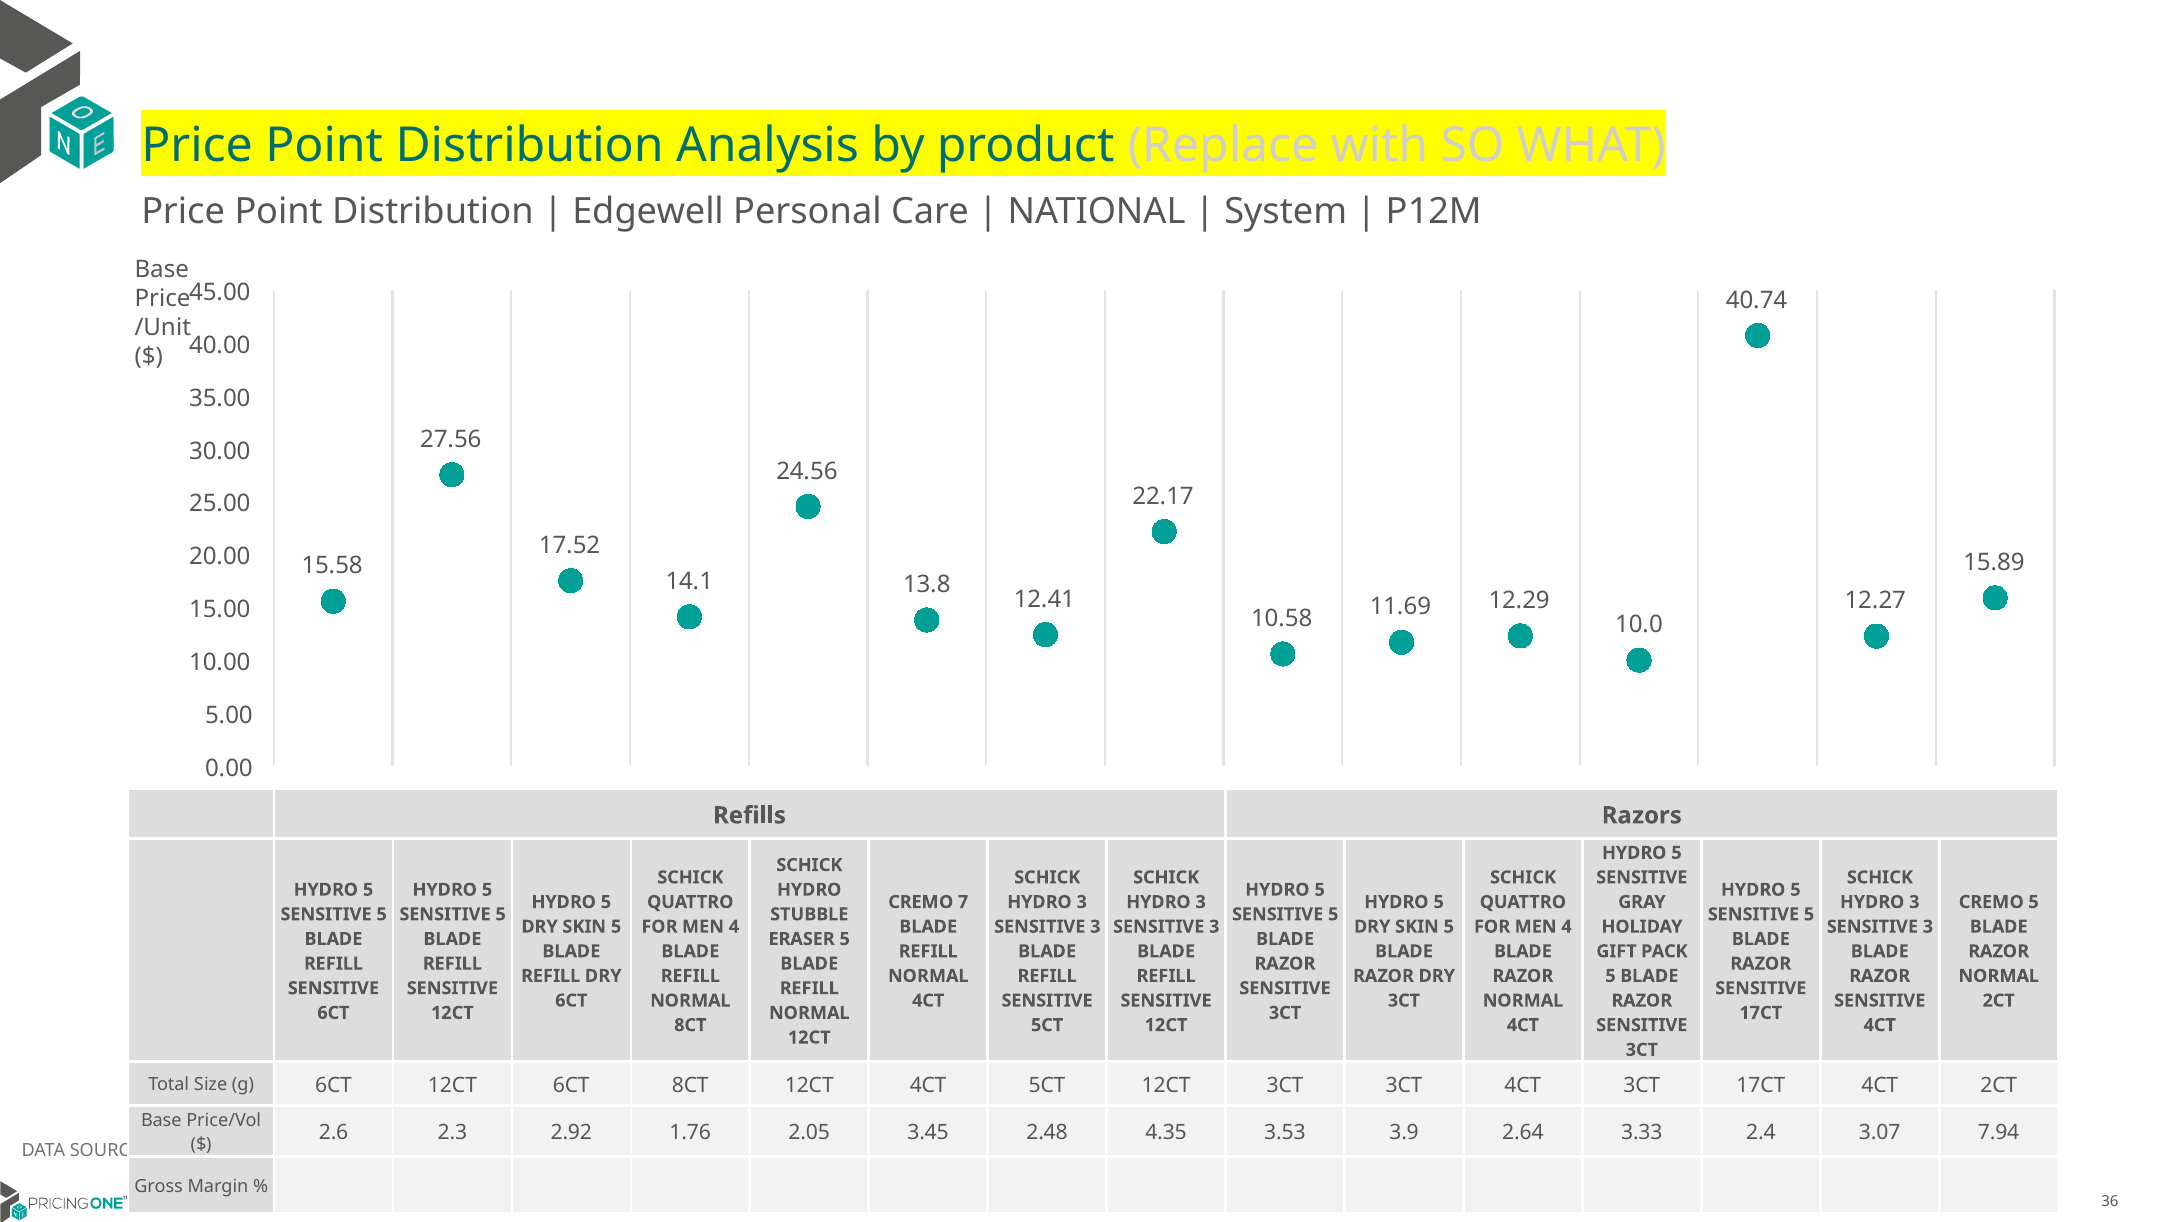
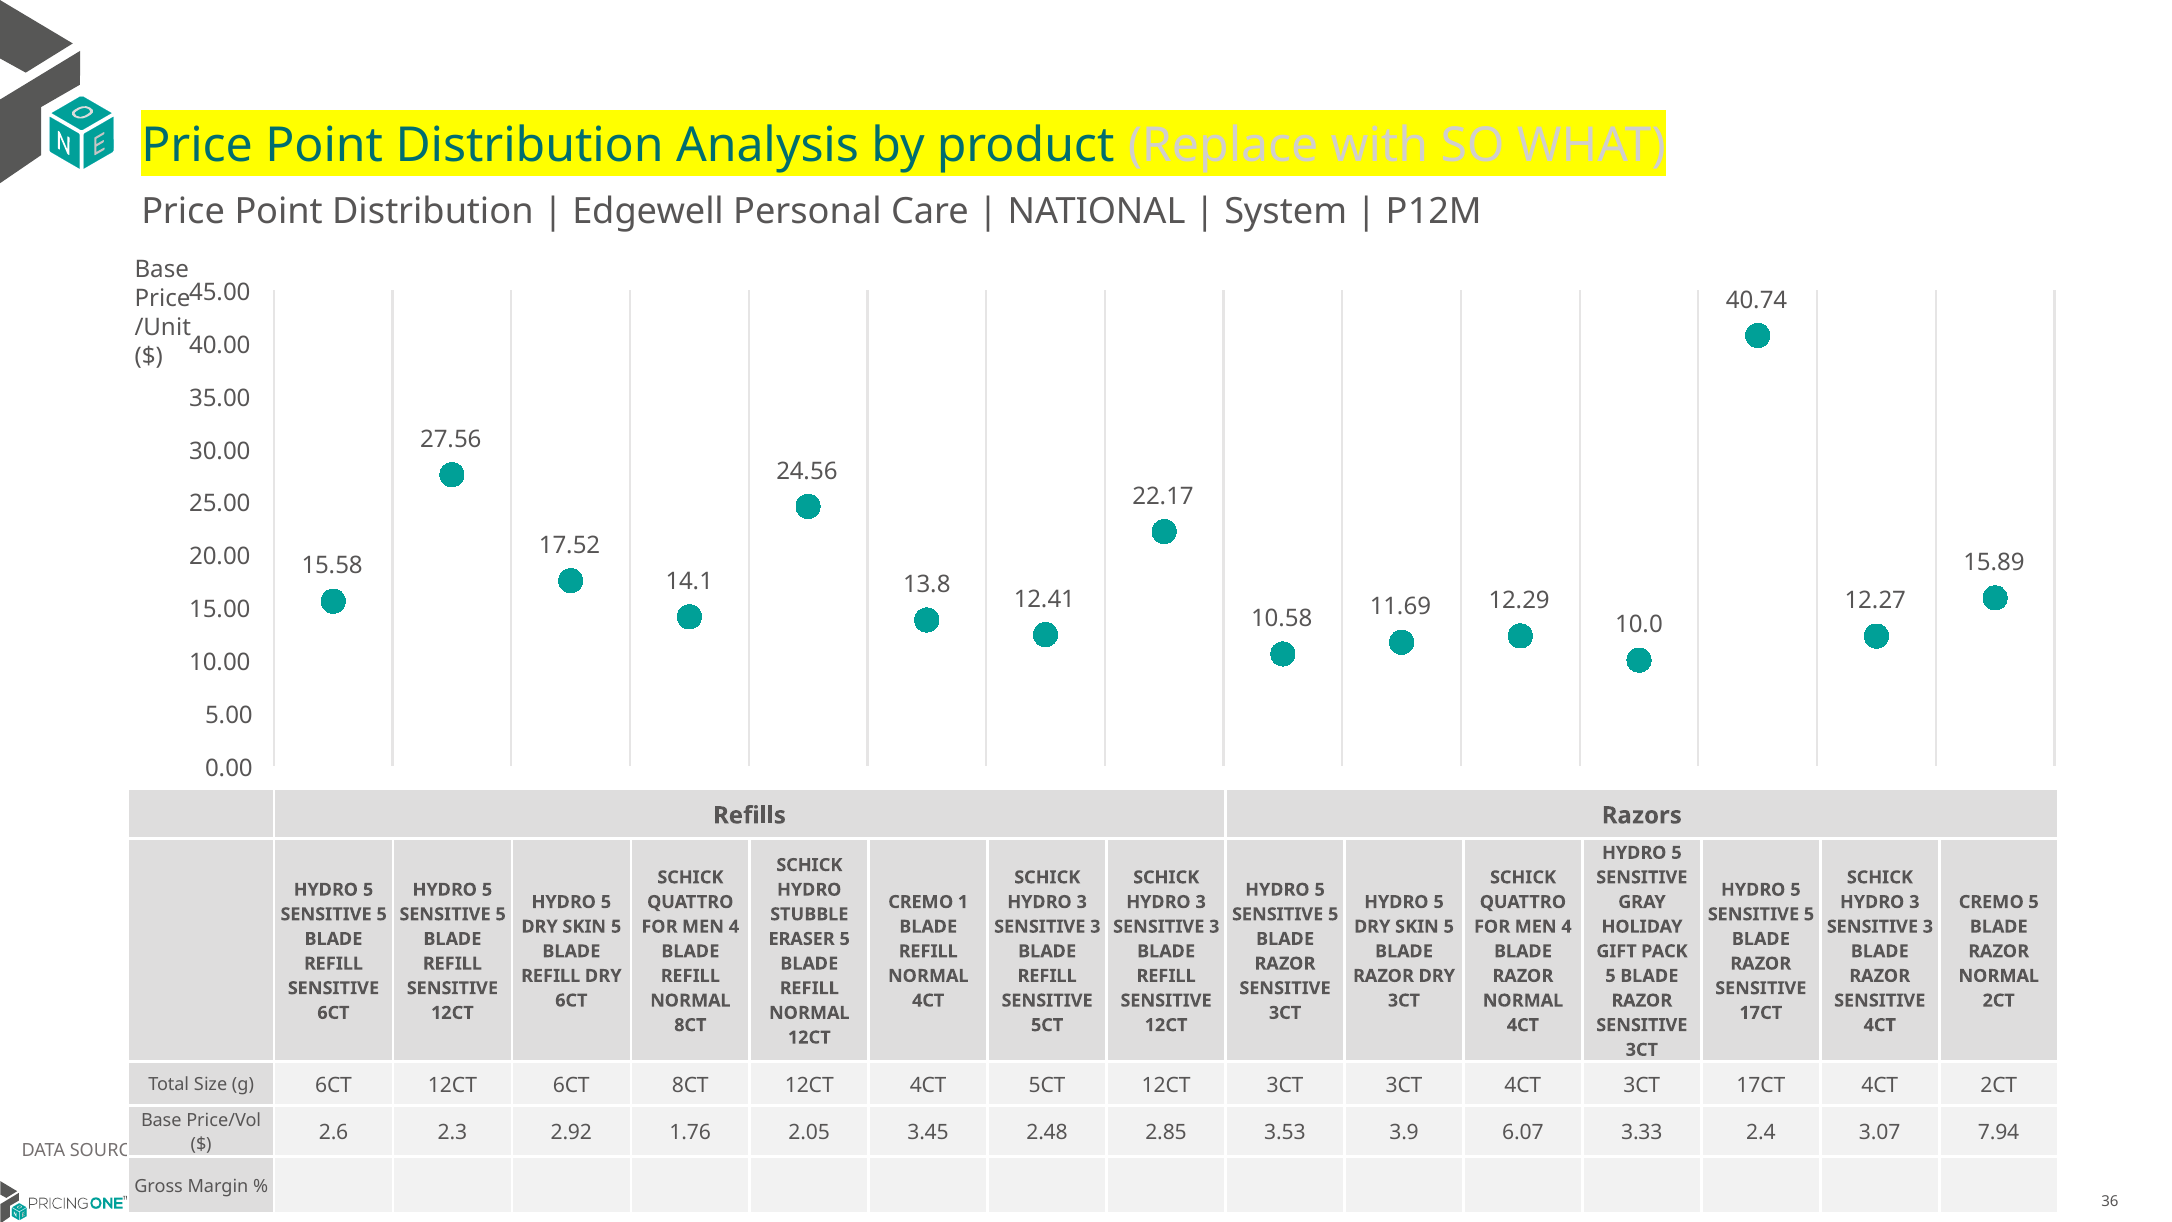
7: 7 -> 1
4.35: 4.35 -> 2.85
2.64: 2.64 -> 6.07
